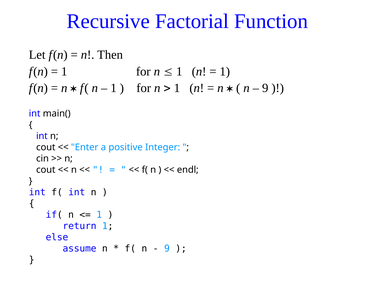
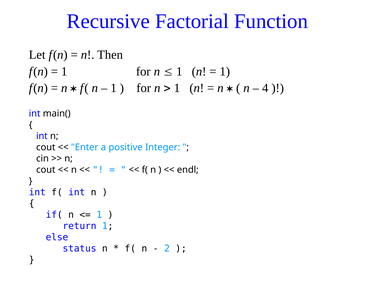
9 at (265, 88): 9 -> 4
assume: assume -> status
9 at (167, 249): 9 -> 2
